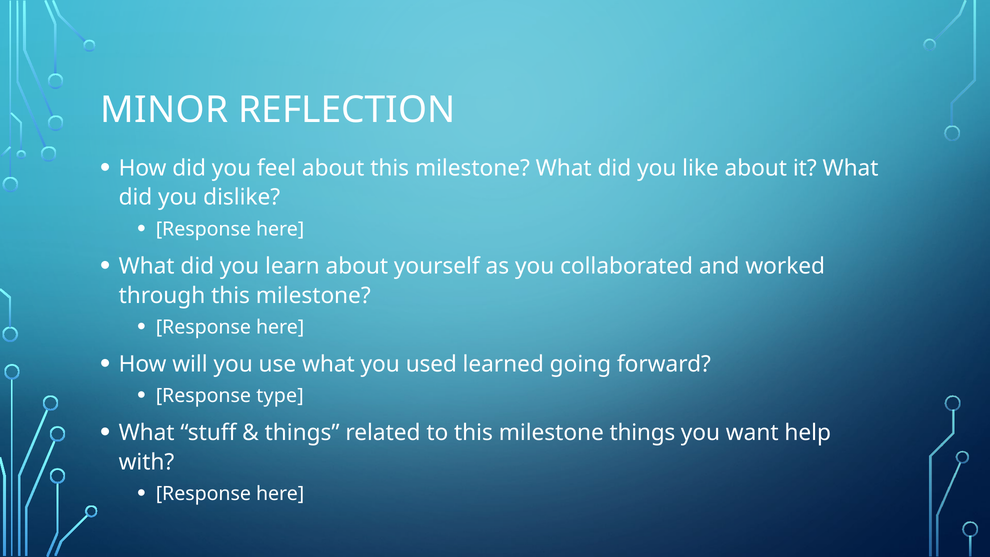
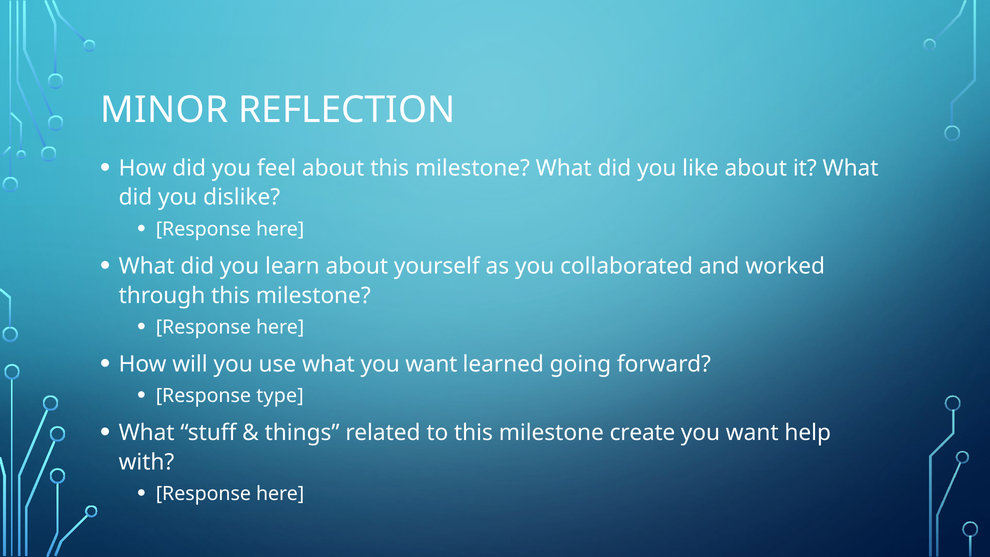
what you used: used -> want
milestone things: things -> create
